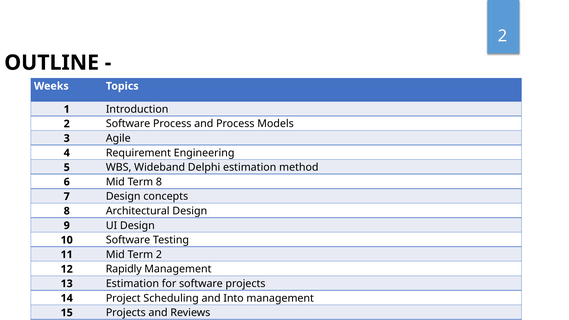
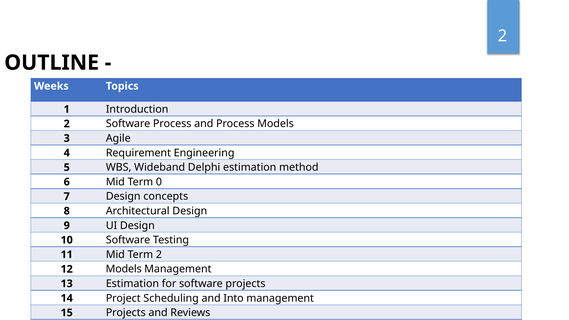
Term 8: 8 -> 0
Rapidly at (124, 269): Rapidly -> Models
